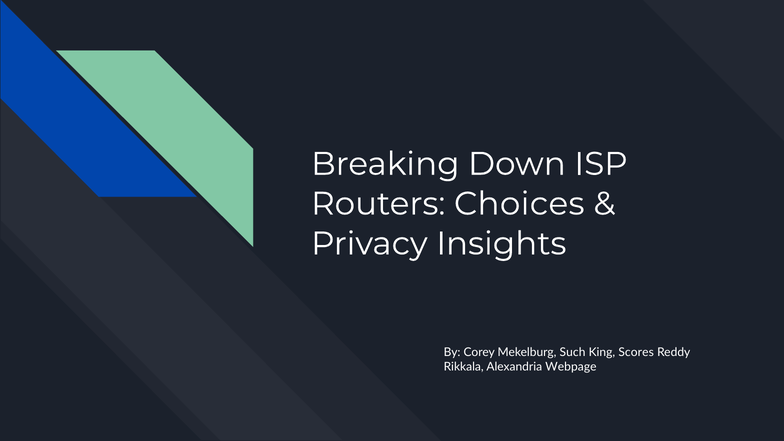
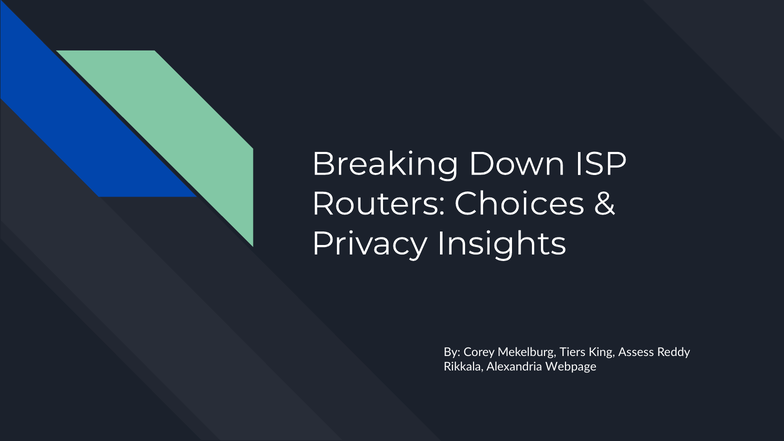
Such: Such -> Tiers
Scores: Scores -> Assess
